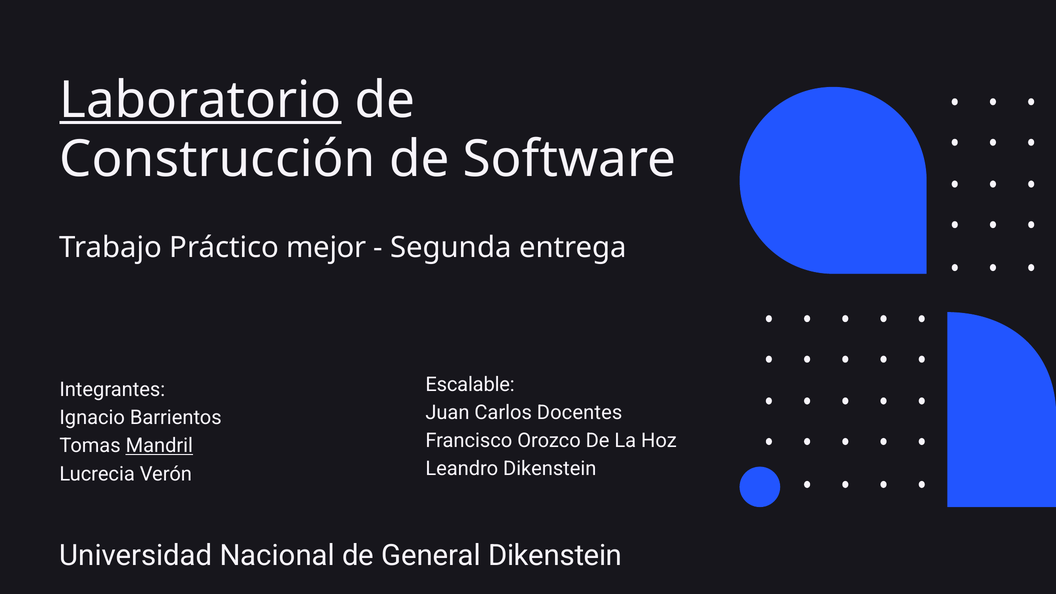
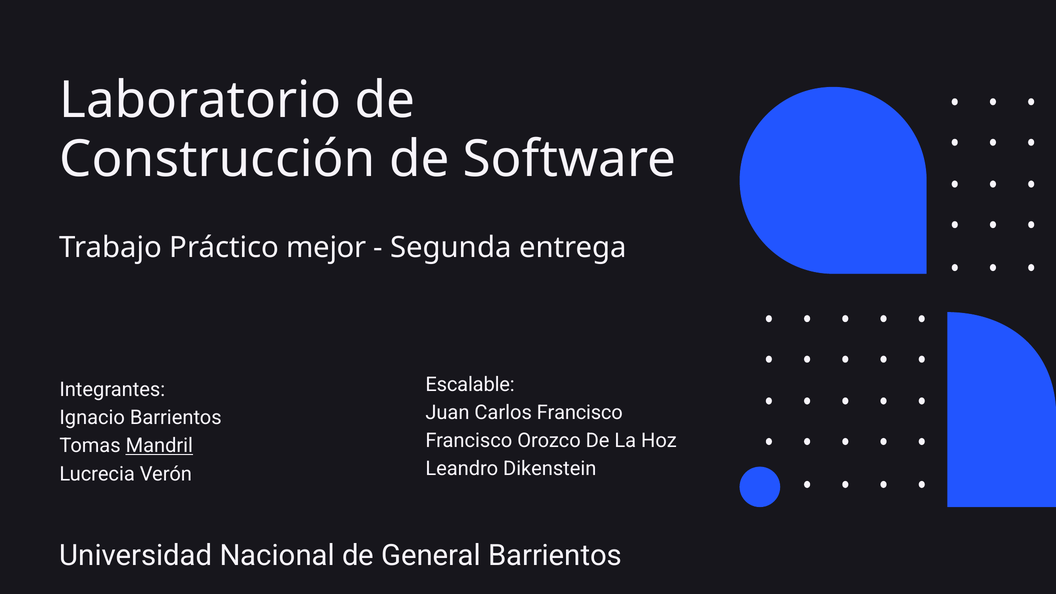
Laboratorio underline: present -> none
Carlos Docentes: Docentes -> Francisco
General Dikenstein: Dikenstein -> Barrientos
